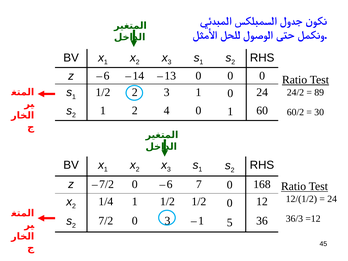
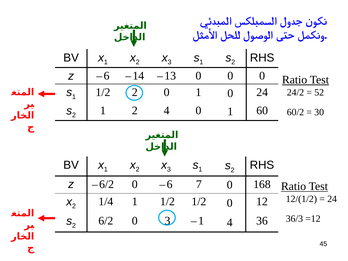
2 3: 3 -> 0
89: 89 -> 52
7/2 at (107, 184): 7/2 -> 6/2
2 7/2: 7/2 -> 6/2
1 5: 5 -> 4
